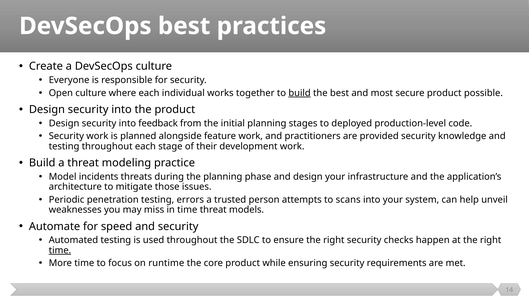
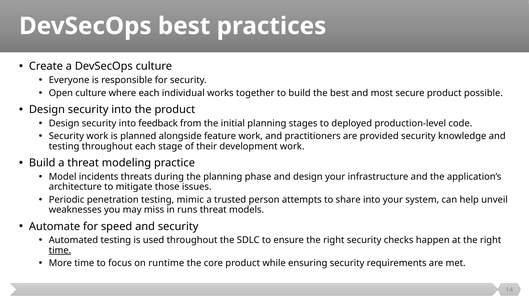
build at (300, 93) underline: present -> none
errors: errors -> mimic
scans: scans -> share
in time: time -> runs
